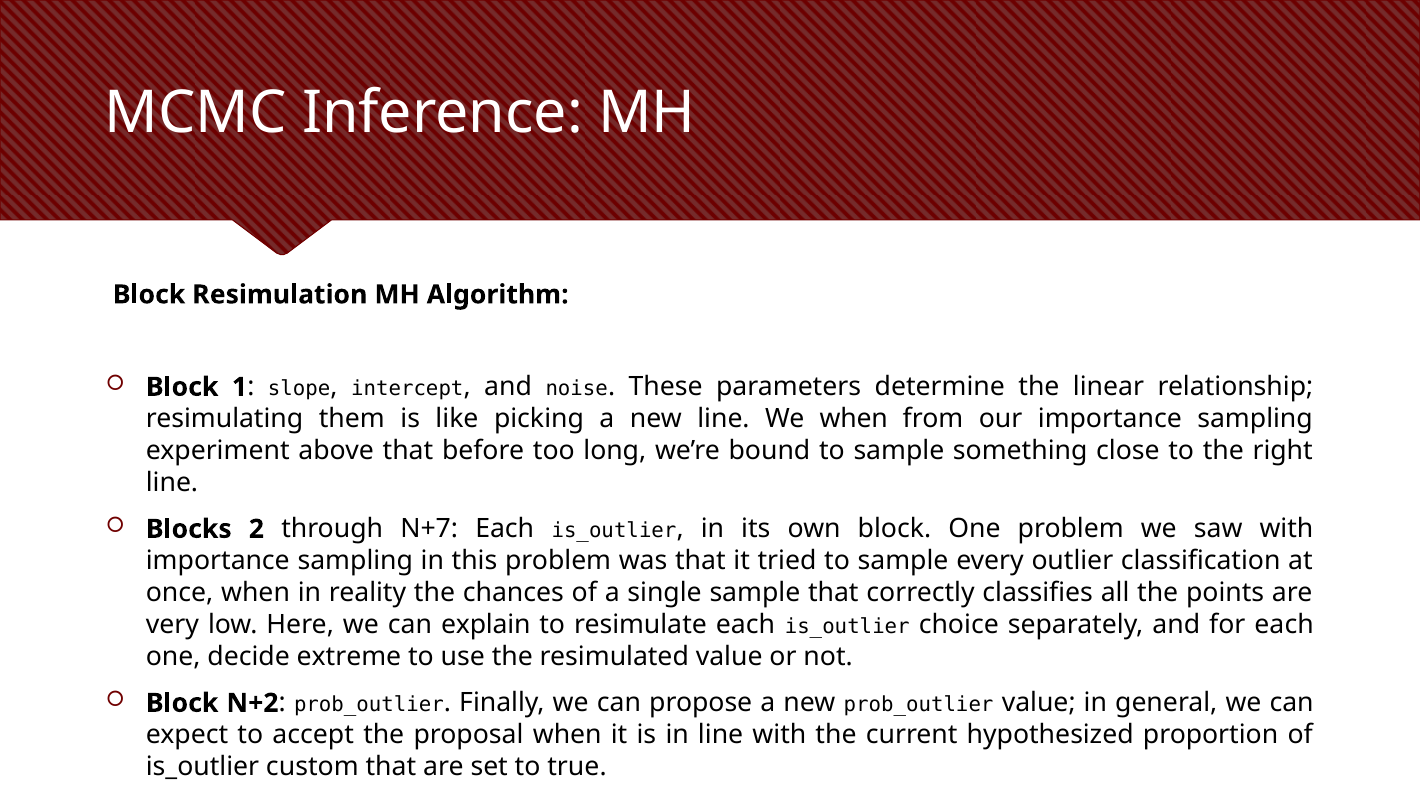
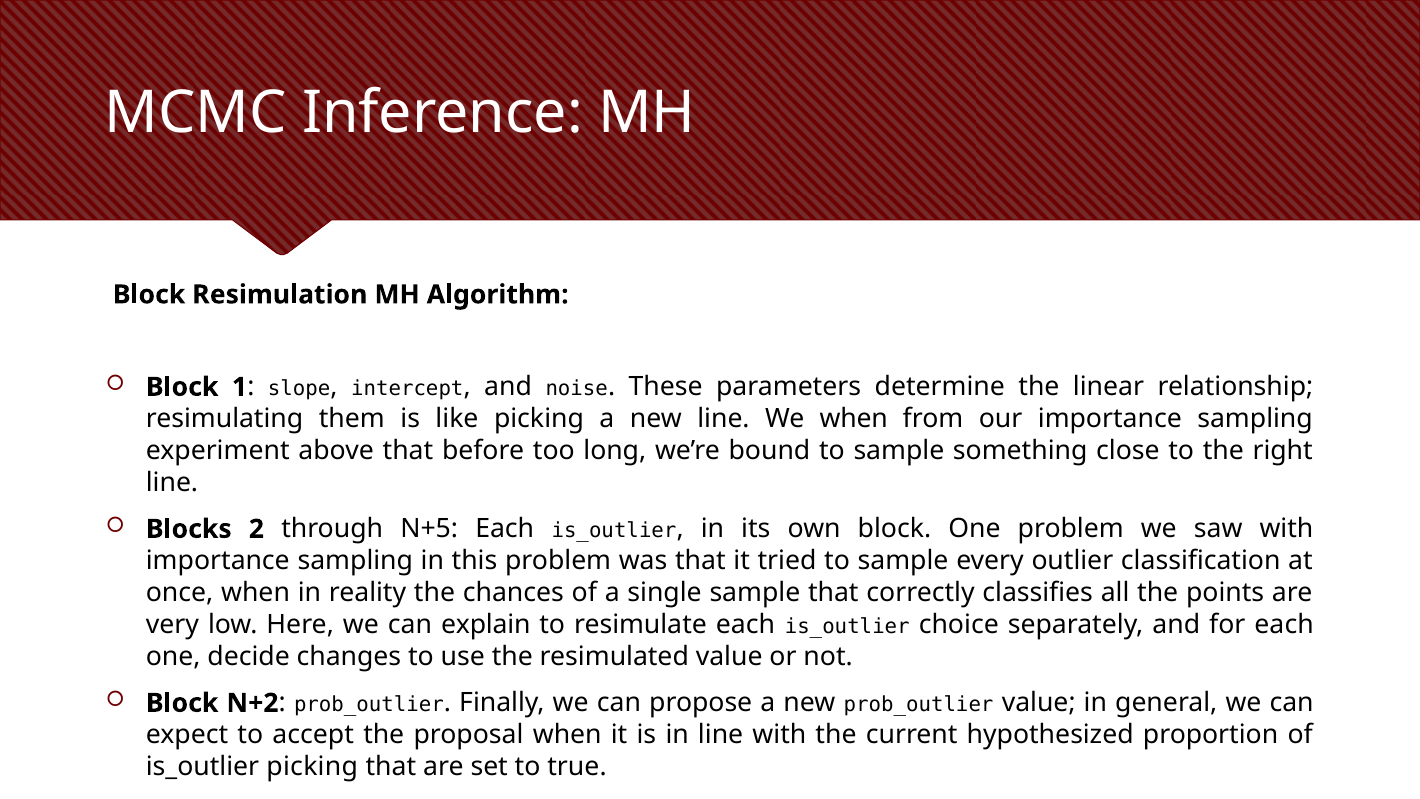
N+7: N+7 -> N+5
extreme: extreme -> changes
is_outlier custom: custom -> picking
